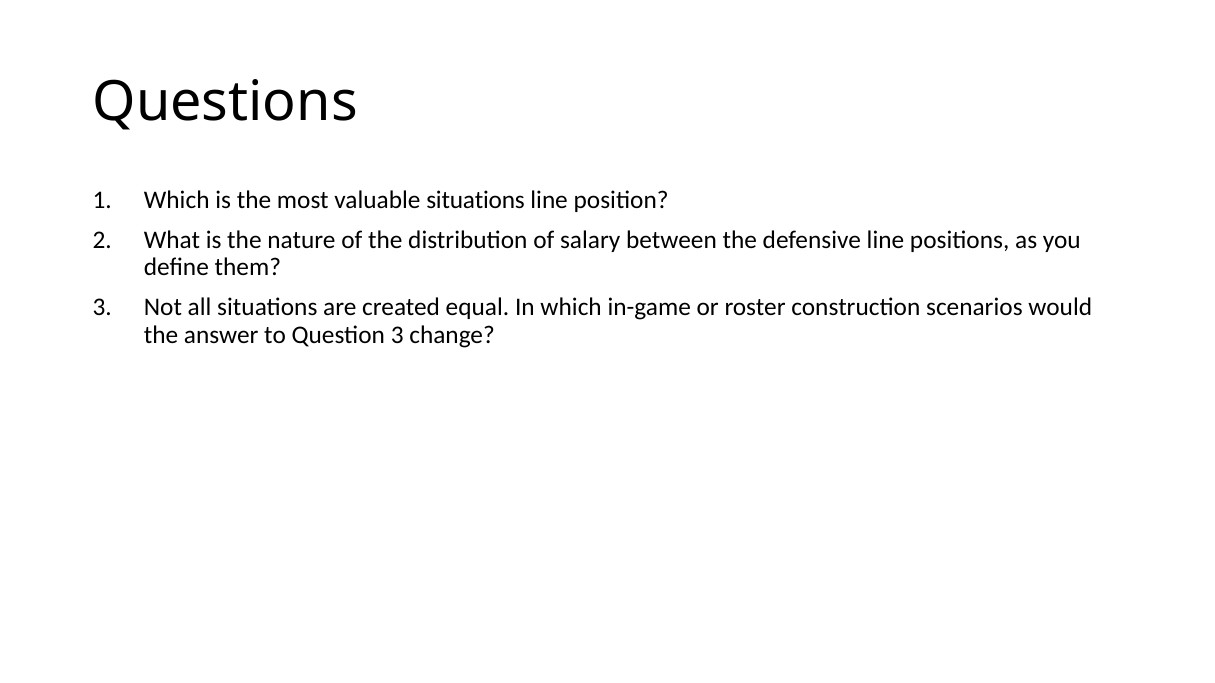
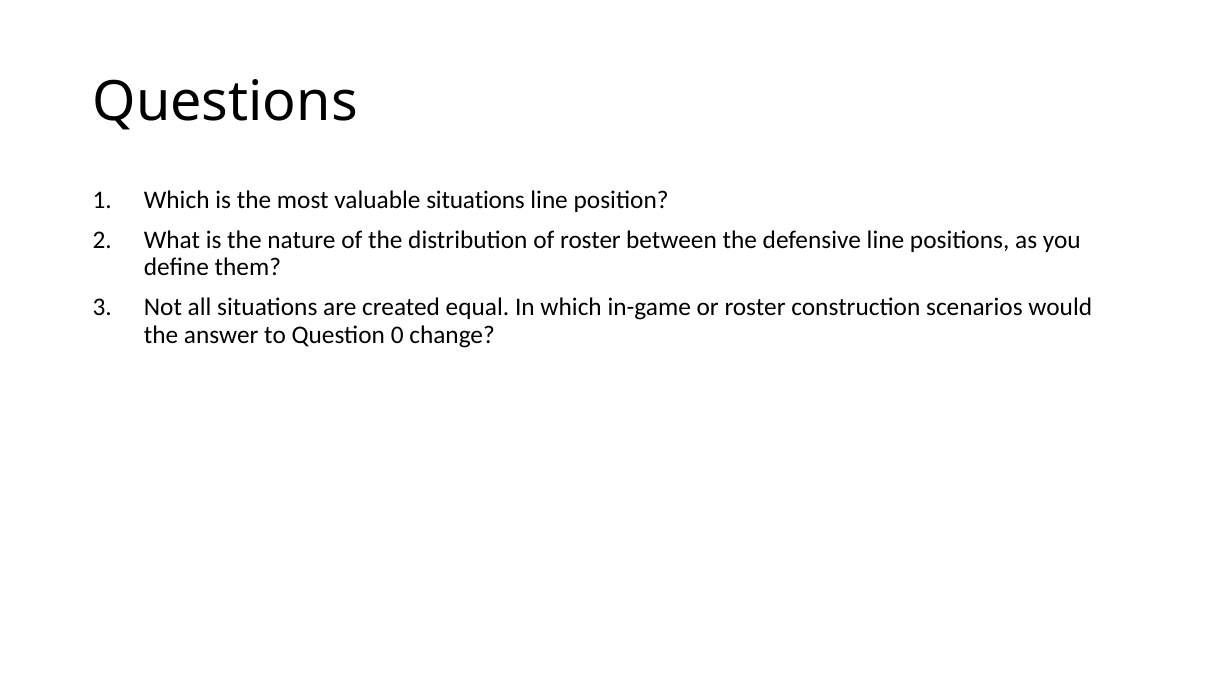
of salary: salary -> roster
Question 3: 3 -> 0
